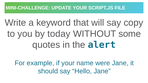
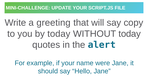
keyword: keyword -> greeting
WITHOUT some: some -> today
